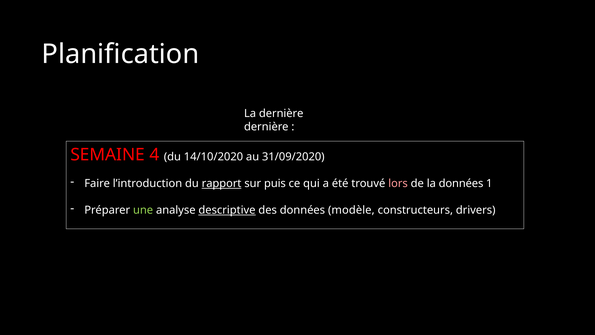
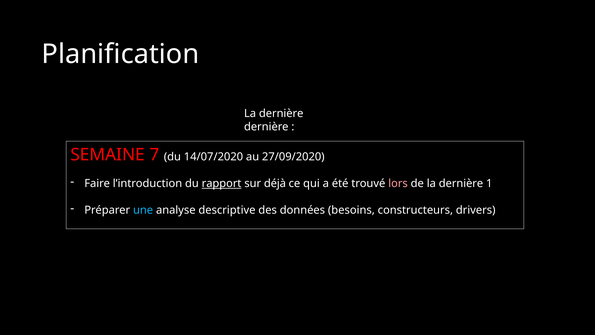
4: 4 -> 7
14/10/2020: 14/10/2020 -> 14/07/2020
31/09/2020: 31/09/2020 -> 27/09/2020
puis: puis -> déjà
de la données: données -> dernière
une colour: light green -> light blue
descriptive underline: present -> none
modèle: modèle -> besoins
